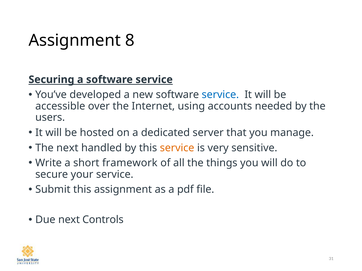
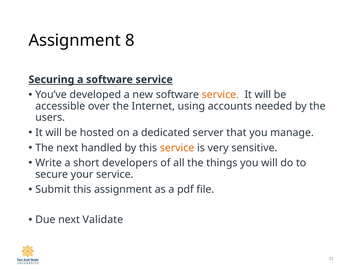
service at (220, 95) colour: blue -> orange
framework: framework -> developers
Controls: Controls -> Validate
